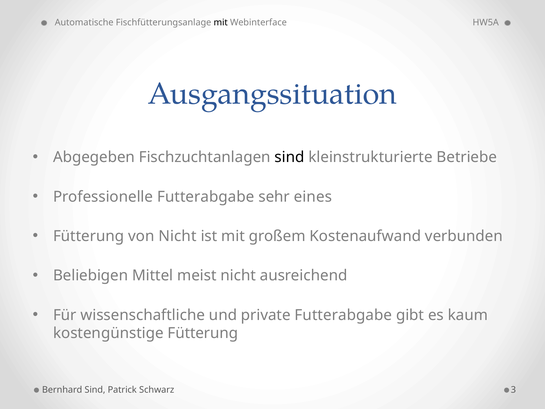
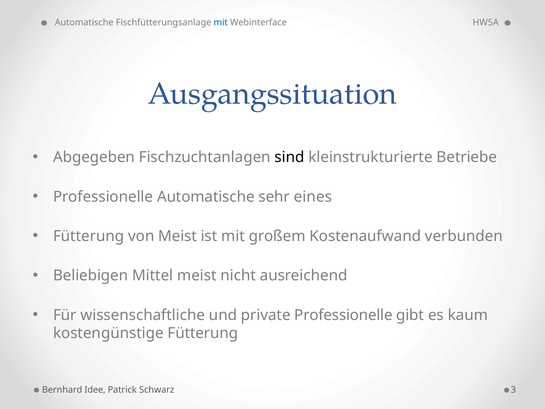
mit at (221, 23) colour: black -> blue
Professionelle Futterabgabe: Futterabgabe -> Automatische
von Nicht: Nicht -> Meist
private Futterabgabe: Futterabgabe -> Professionelle
Bernhard Sind: Sind -> Idee
